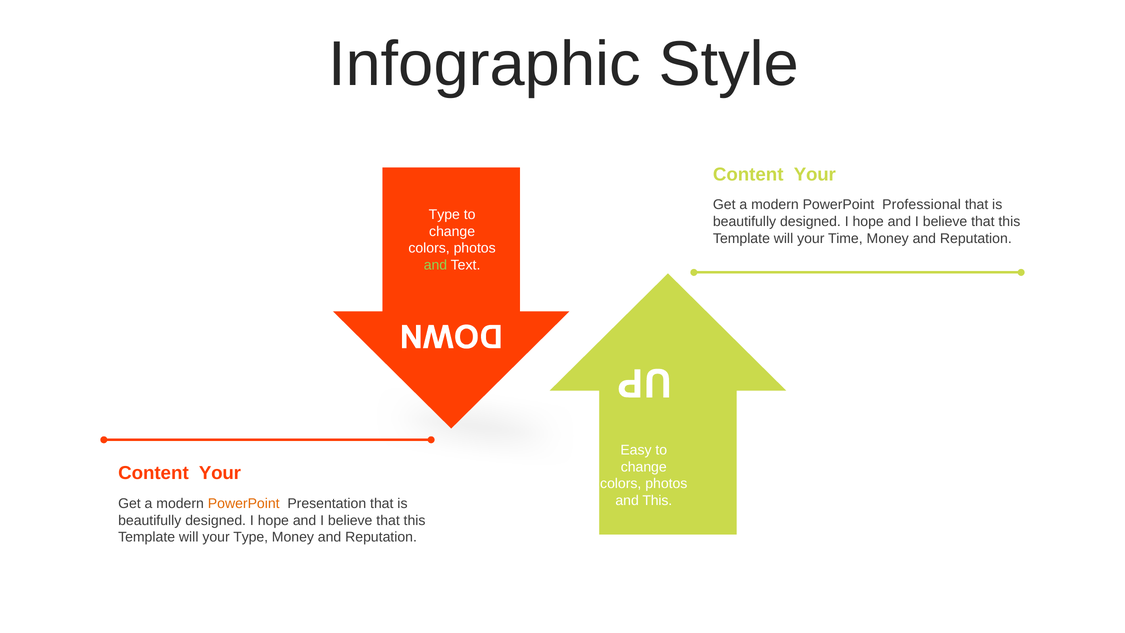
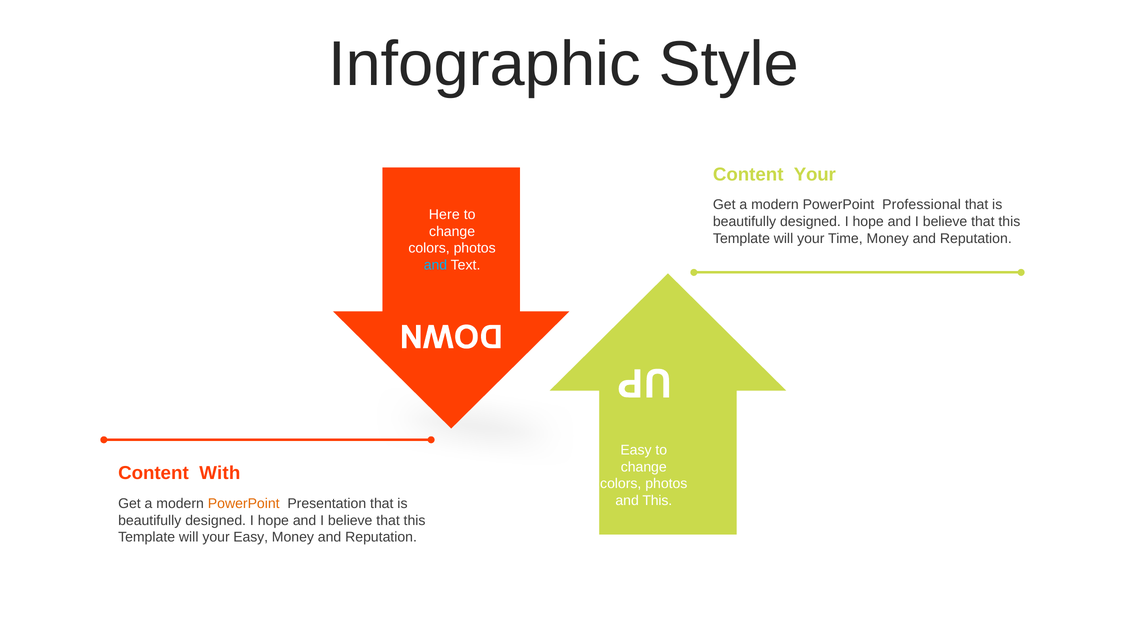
Type at (444, 214): Type -> Here
and at (435, 265) colour: light green -> light blue
Your at (220, 473): Your -> With
your Type: Type -> Easy
